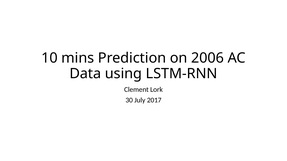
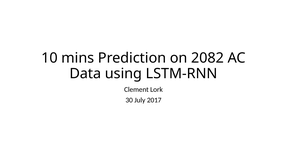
2006: 2006 -> 2082
